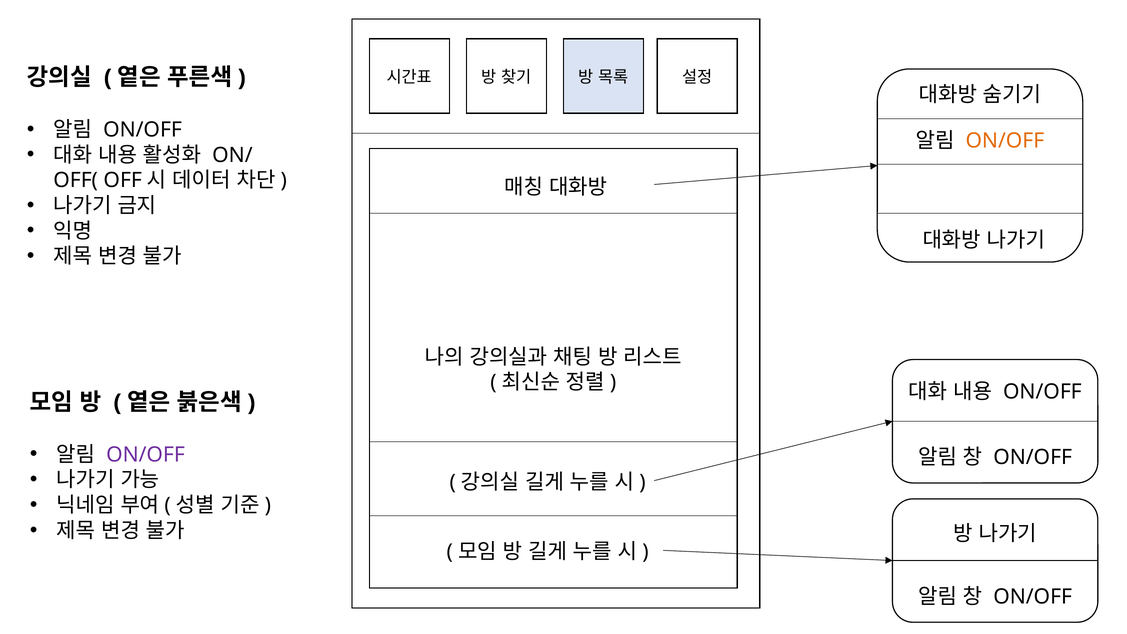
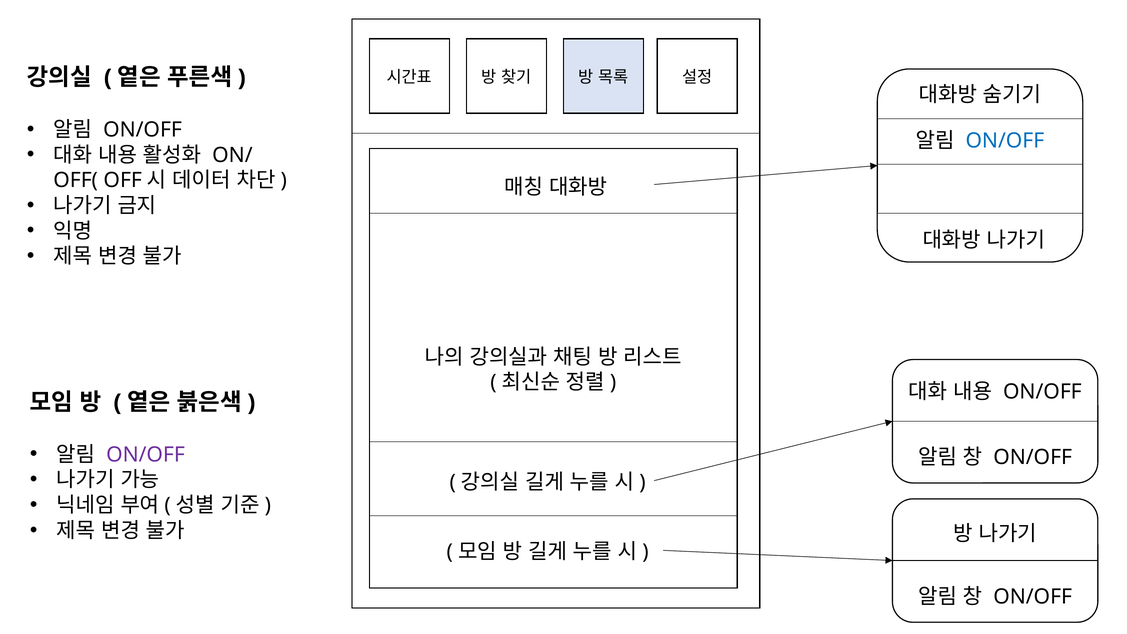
ON/OFF at (1005, 141) colour: orange -> blue
